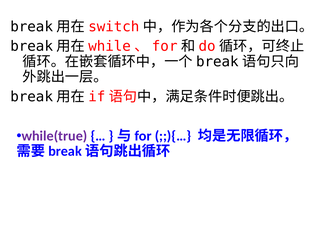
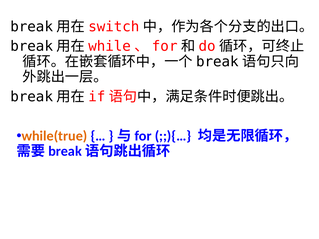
while(true colour: purple -> orange
